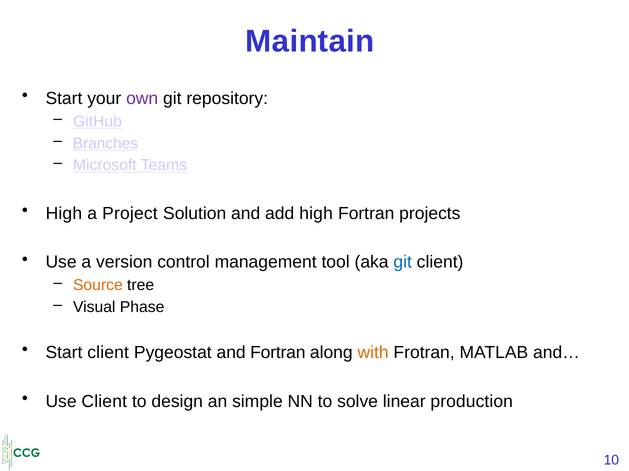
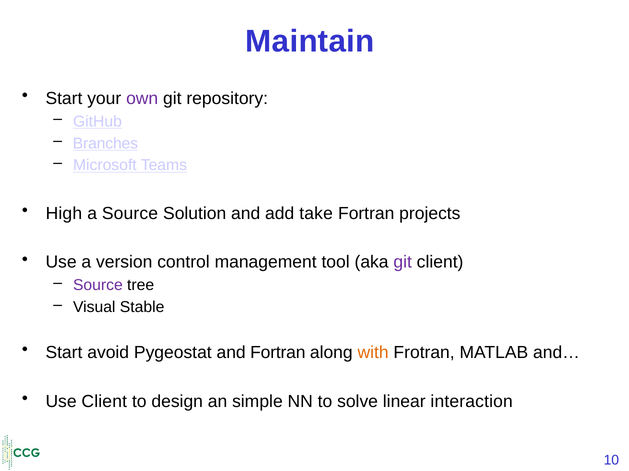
a Project: Project -> Source
add high: high -> take
git at (403, 263) colour: blue -> purple
Source at (98, 285) colour: orange -> purple
Phase: Phase -> Stable
Start client: client -> avoid
production: production -> interaction
